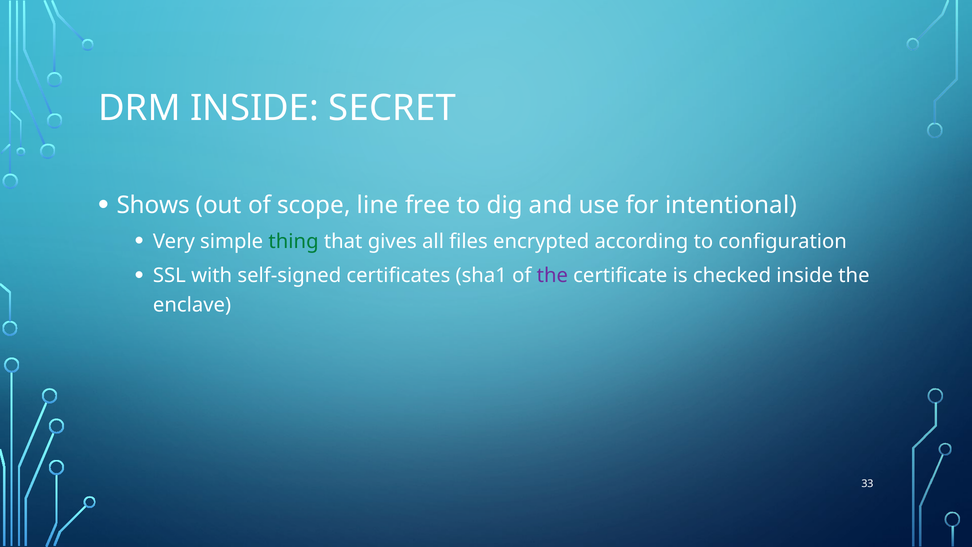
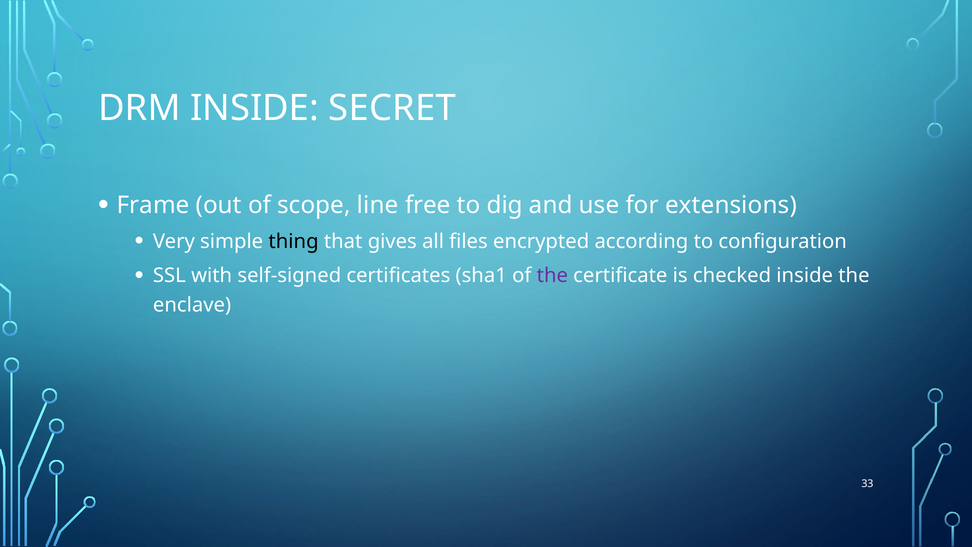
Shows: Shows -> Frame
intentional: intentional -> extensions
thing colour: green -> black
